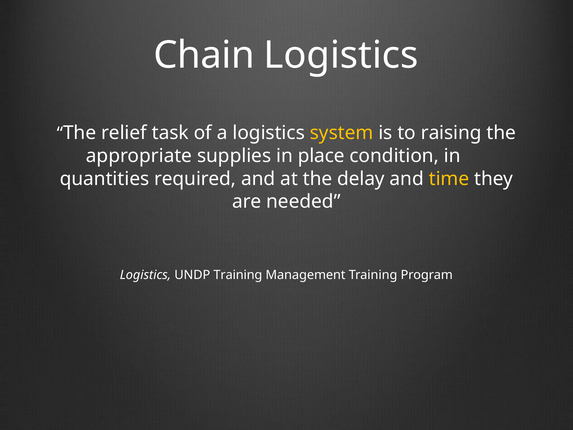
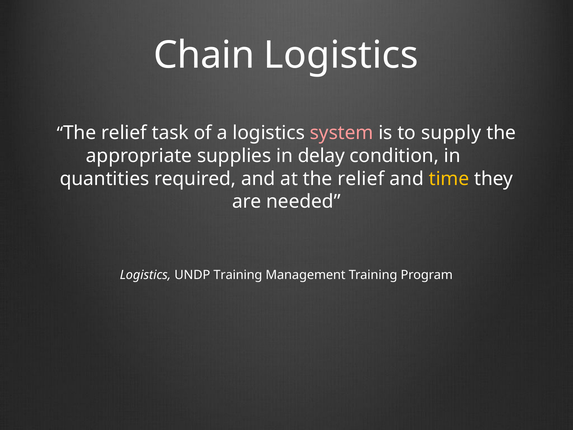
system colour: yellow -> pink
raising: raising -> supply
place: place -> delay
at the delay: delay -> relief
